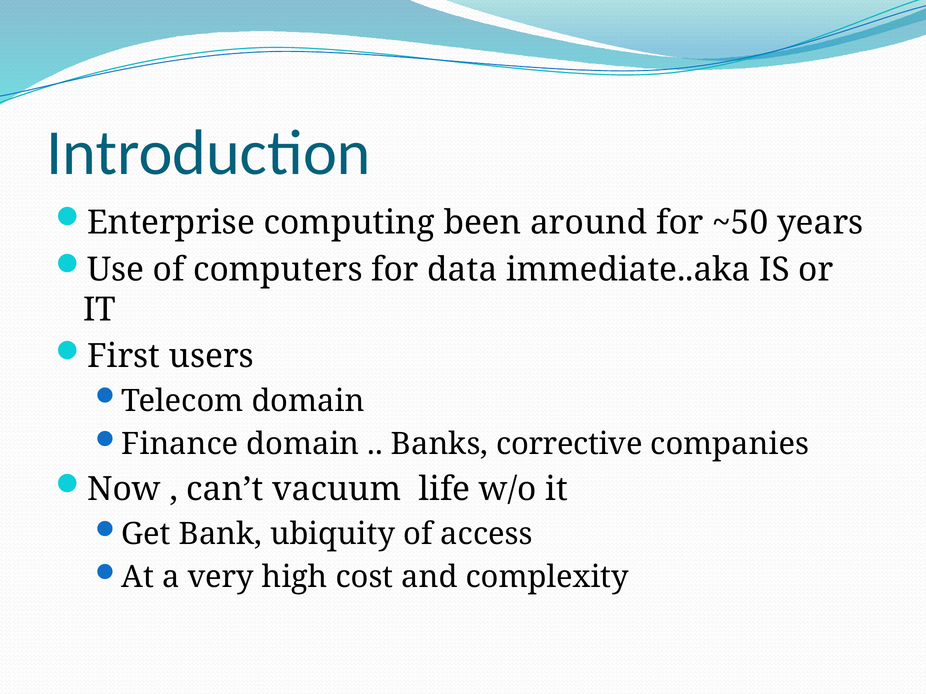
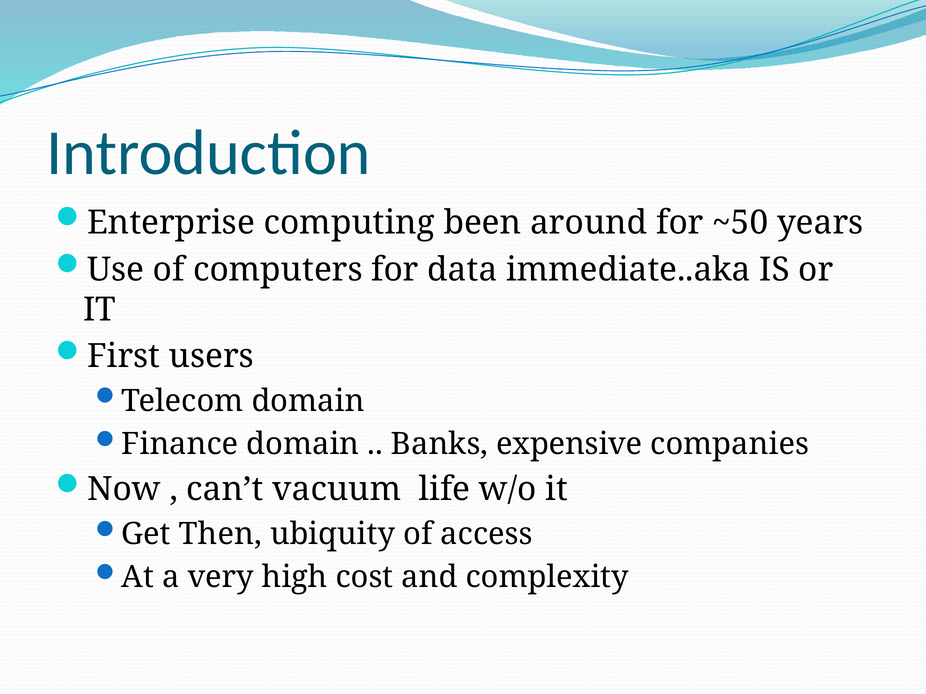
corrective: corrective -> expensive
Bank: Bank -> Then
